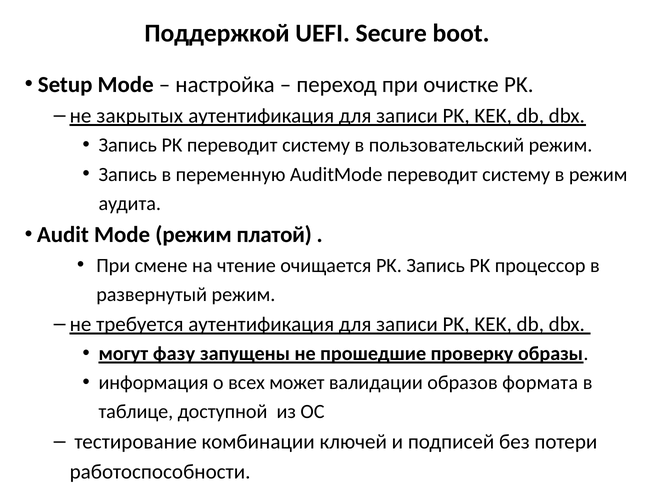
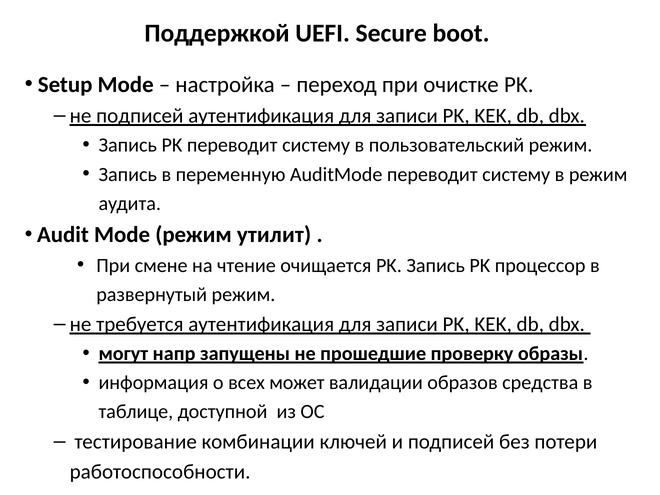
не закрытых: закрытых -> подписей
платой: платой -> утилит
фазу: фазу -> напр
формата: формата -> средства
